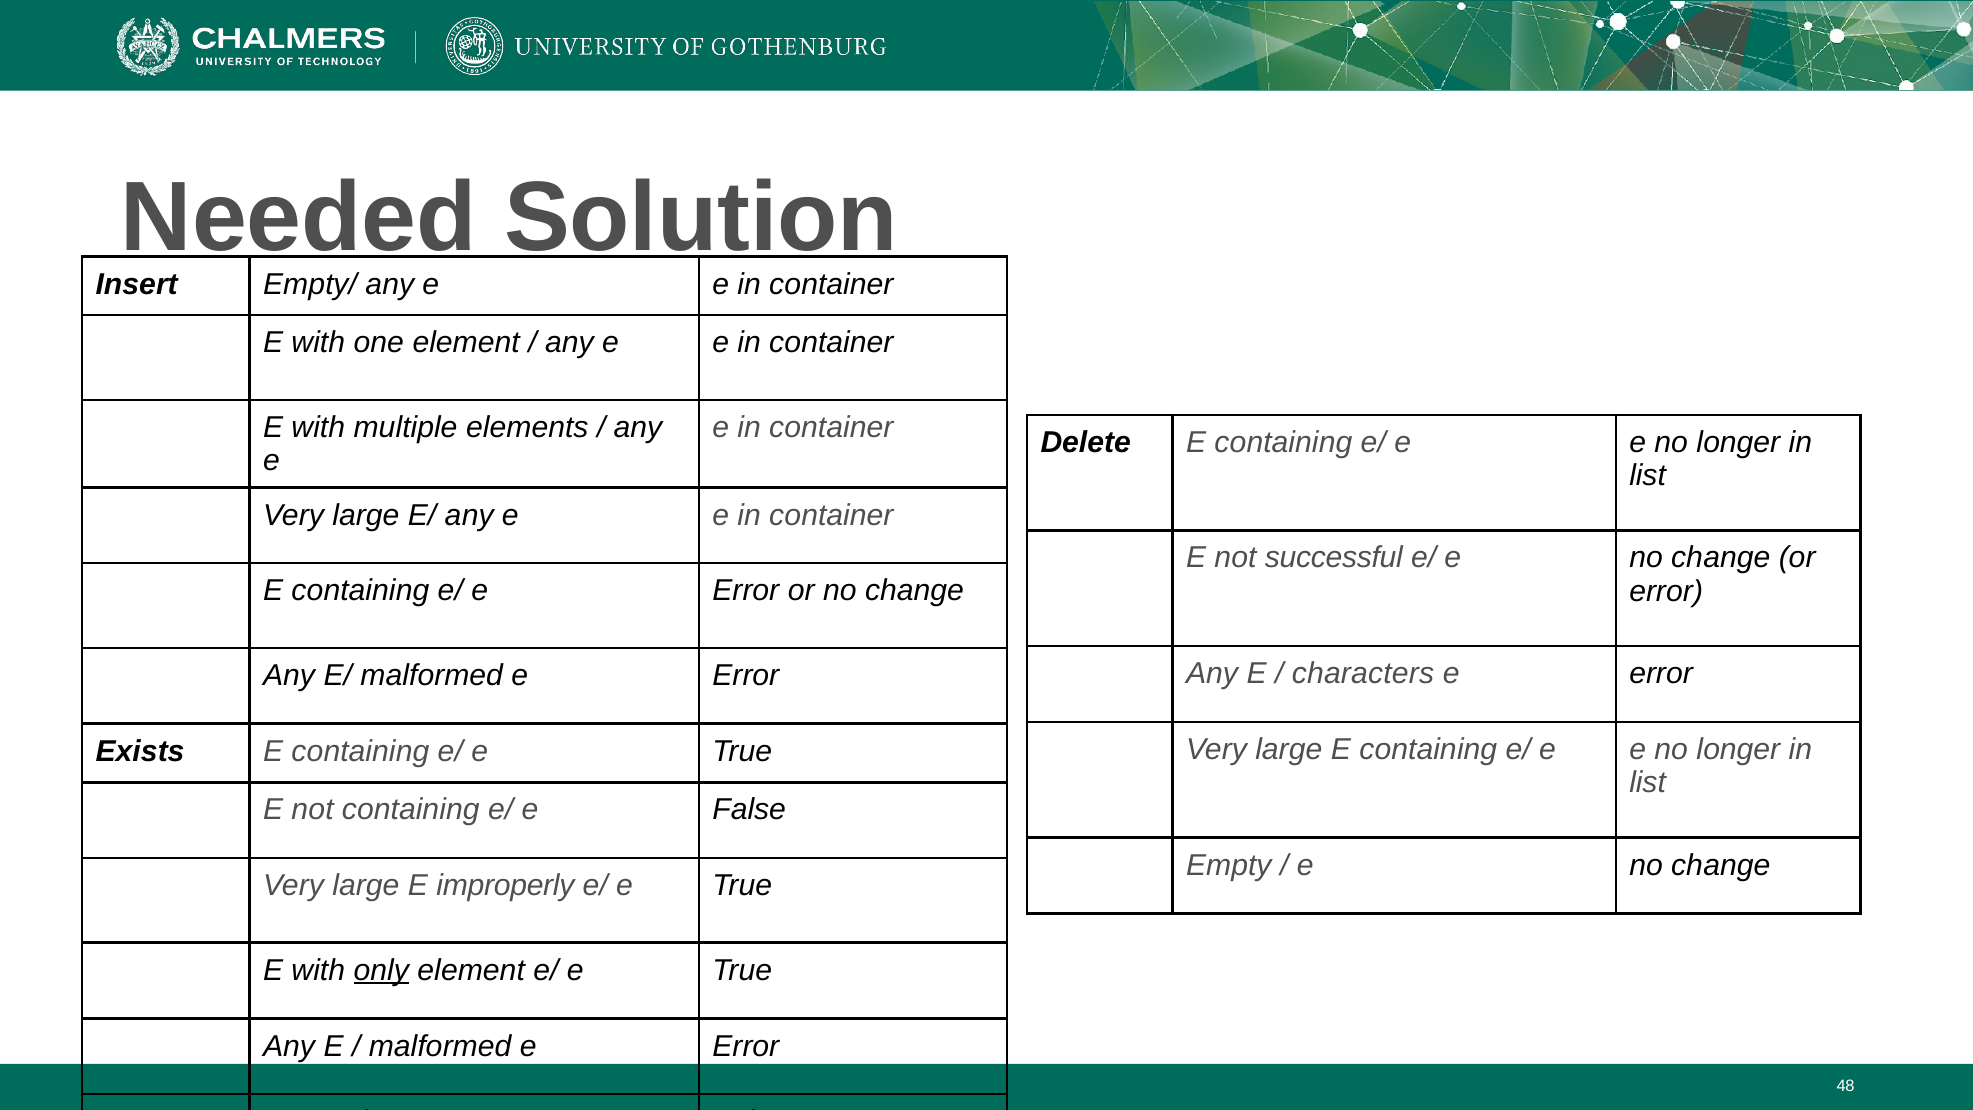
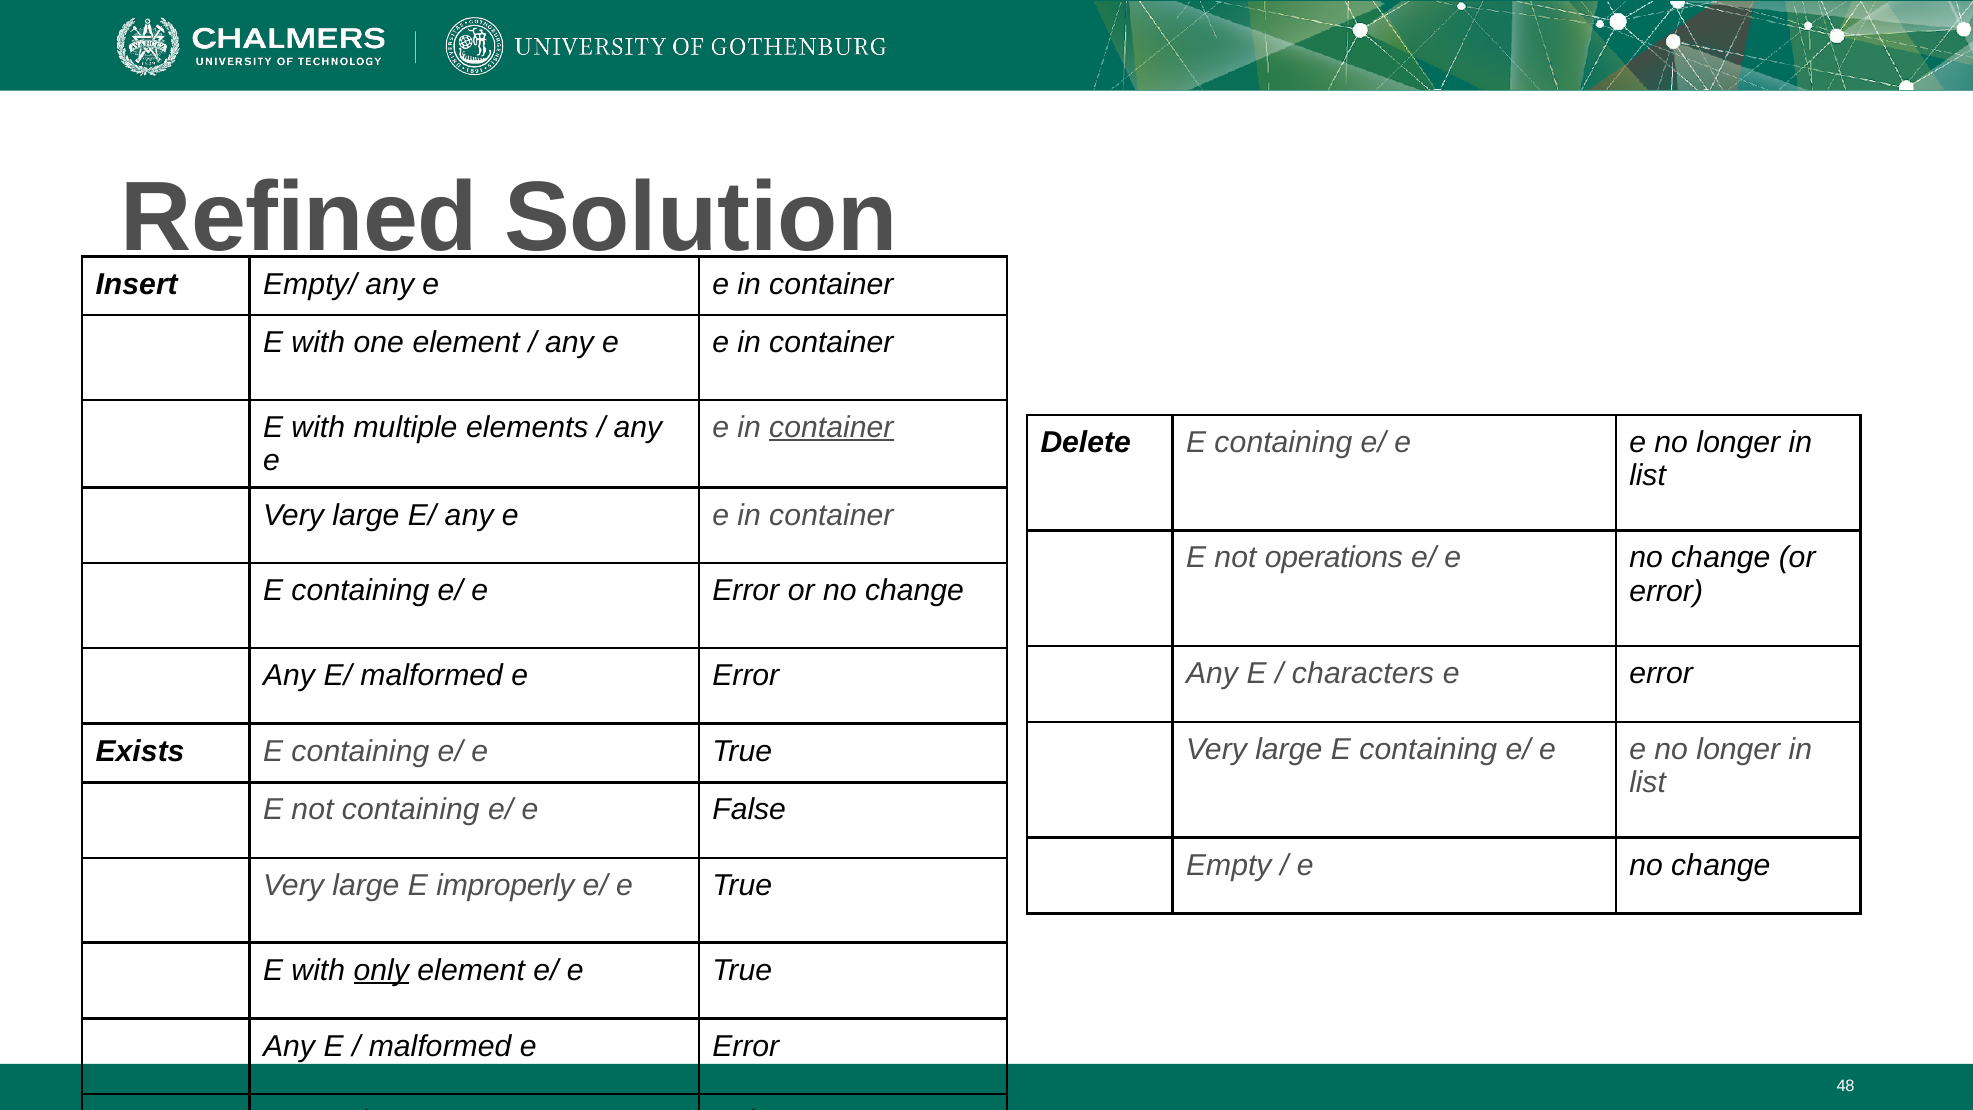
Needed: Needed -> Refined
container at (831, 427) underline: none -> present
successful: successful -> operations
